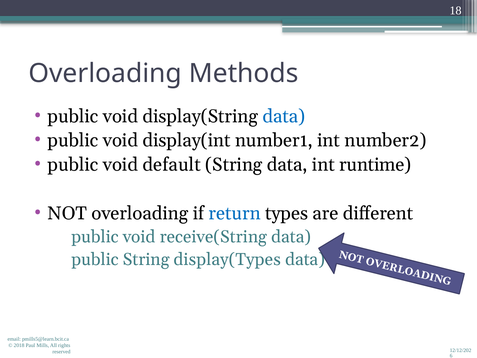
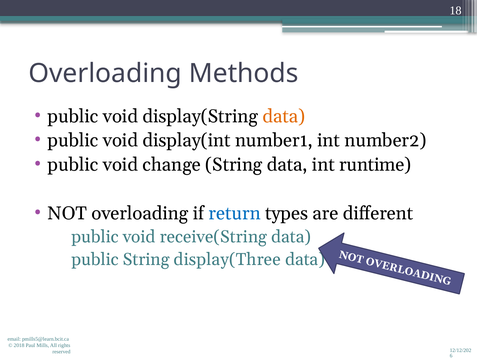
data at (284, 116) colour: blue -> orange
default: default -> change
display(Types: display(Types -> display(Three
